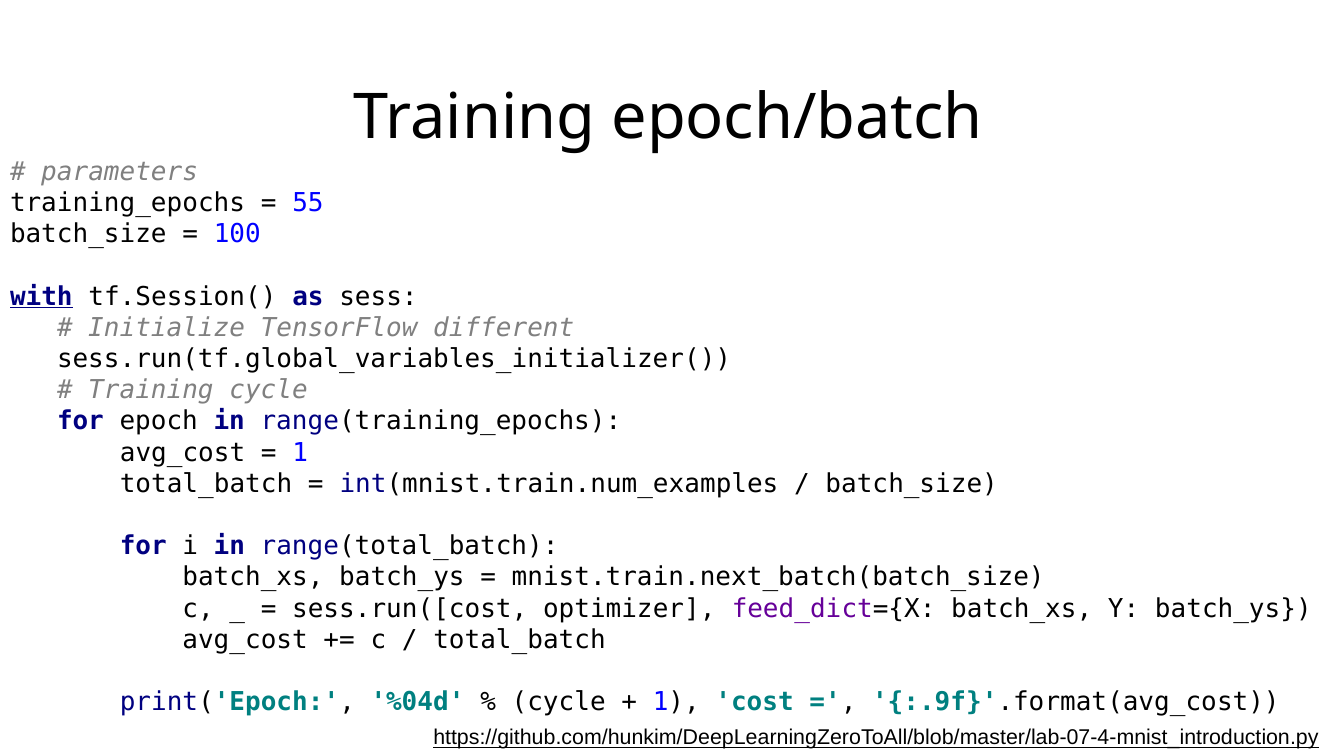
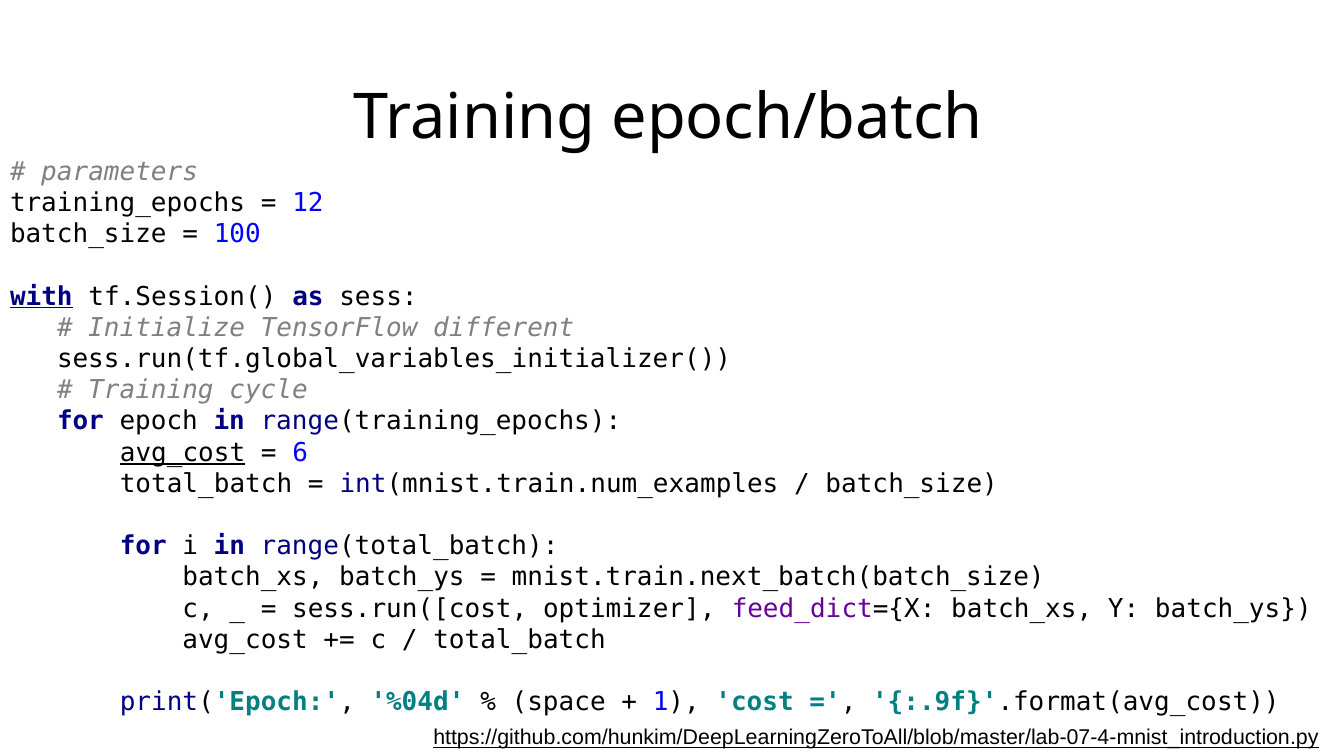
55: 55 -> 12
avg_cost at (183, 453) underline: none -> present
1 at (300, 453): 1 -> 6
cycle at (559, 702): cycle -> space
